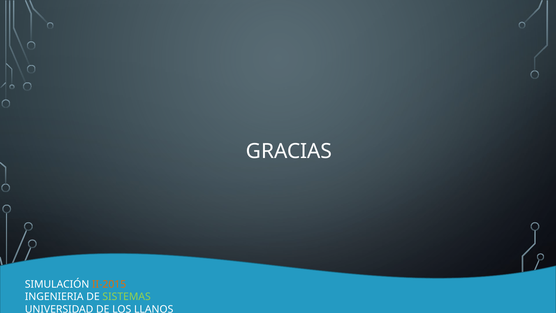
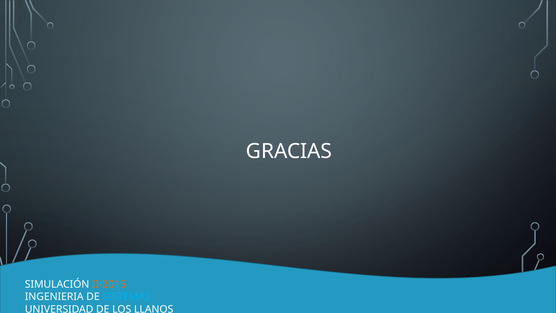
SISTEMAS colour: light green -> light blue
